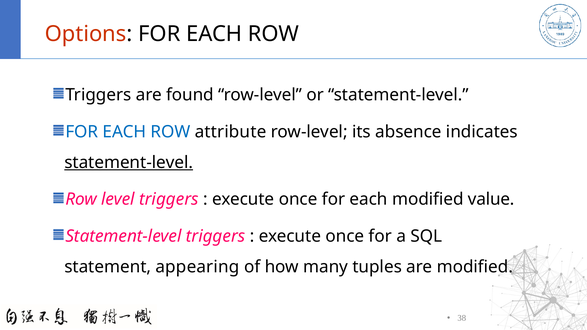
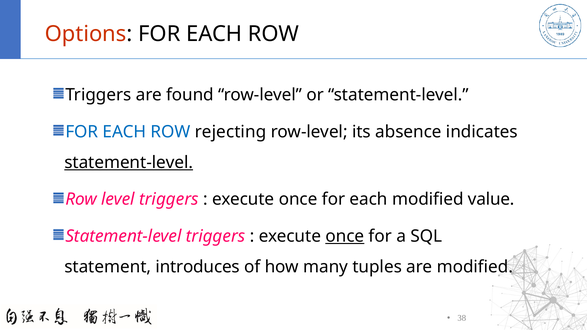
attribute: attribute -> rejecting
once at (345, 236) underline: none -> present
appearing: appearing -> introduces
